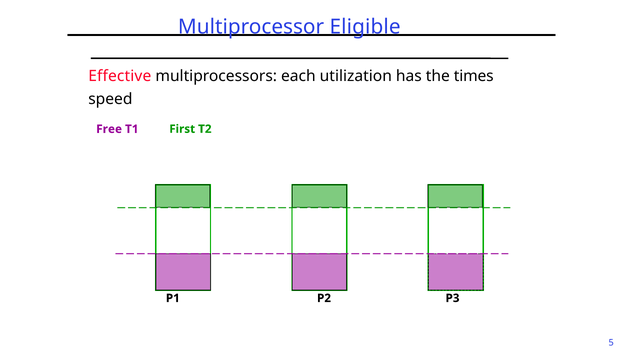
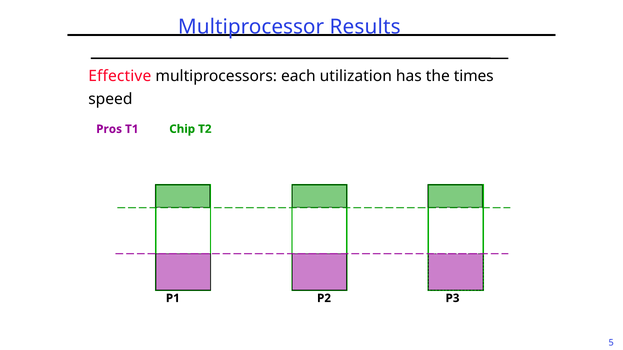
Eligible: Eligible -> Results
Free: Free -> Pros
First: First -> Chip
